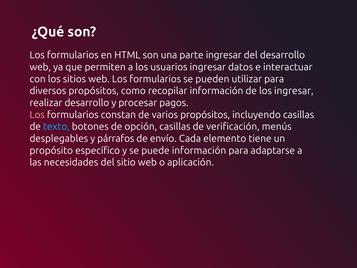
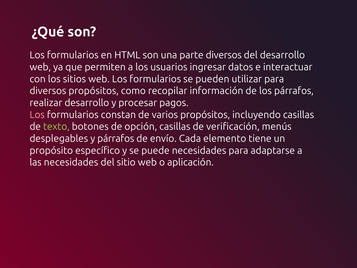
parte ingresar: ingresar -> diversos
los ingresar: ingresar -> párrafos
texto colour: light blue -> light green
puede información: información -> necesidades
